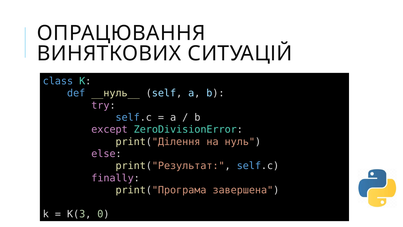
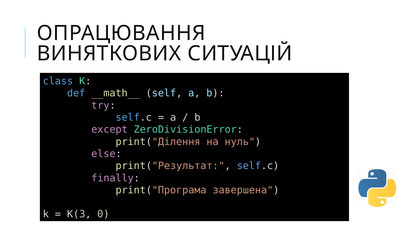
__нуль__: __нуль__ -> __math__
